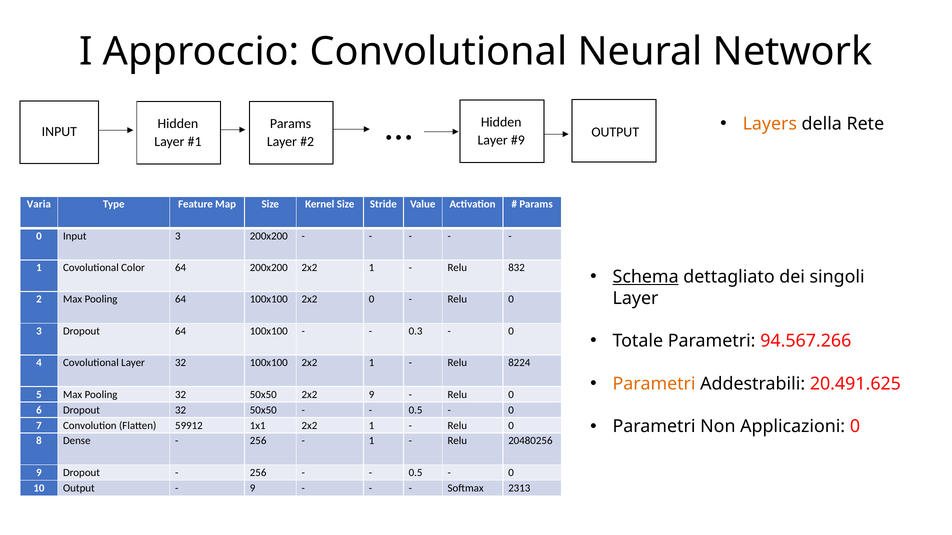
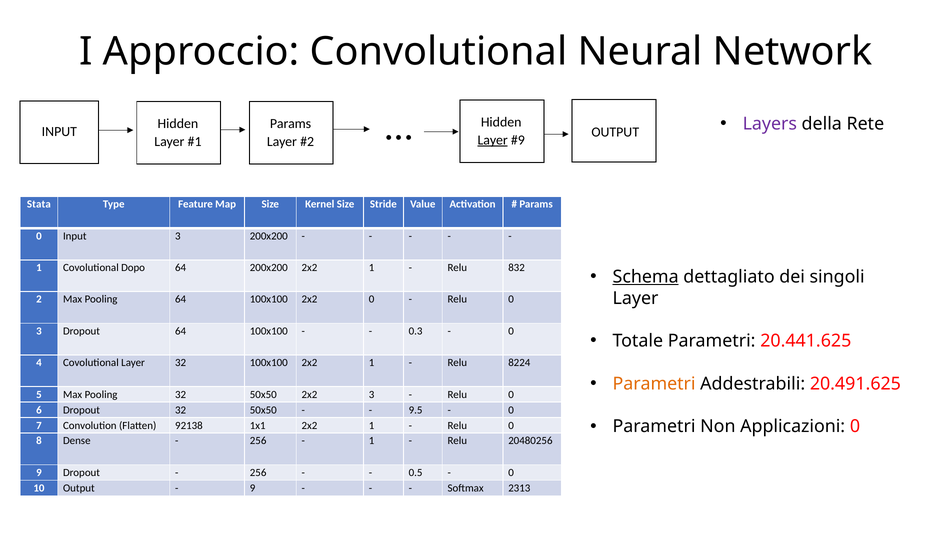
Layers colour: orange -> purple
Layer at (493, 140) underline: none -> present
Varia: Varia -> Stata
Color: Color -> Dopo
94.567.266: 94.567.266 -> 20.441.625
2x2 9: 9 -> 3
0.5 at (416, 410): 0.5 -> 9.5
59912: 59912 -> 92138
